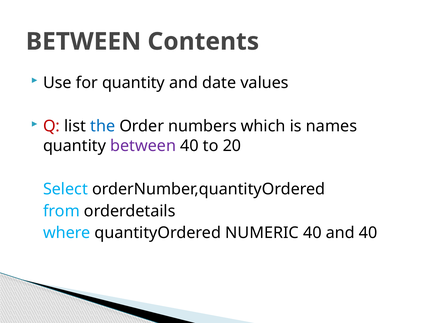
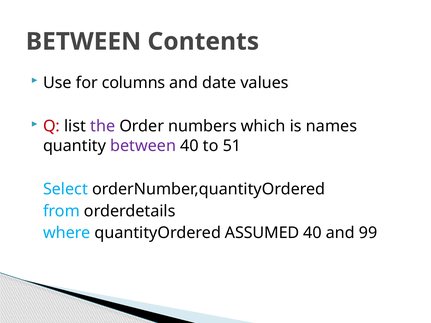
for quantity: quantity -> columns
the colour: blue -> purple
20: 20 -> 51
NUMERIC: NUMERIC -> ASSUMED
and 40: 40 -> 99
